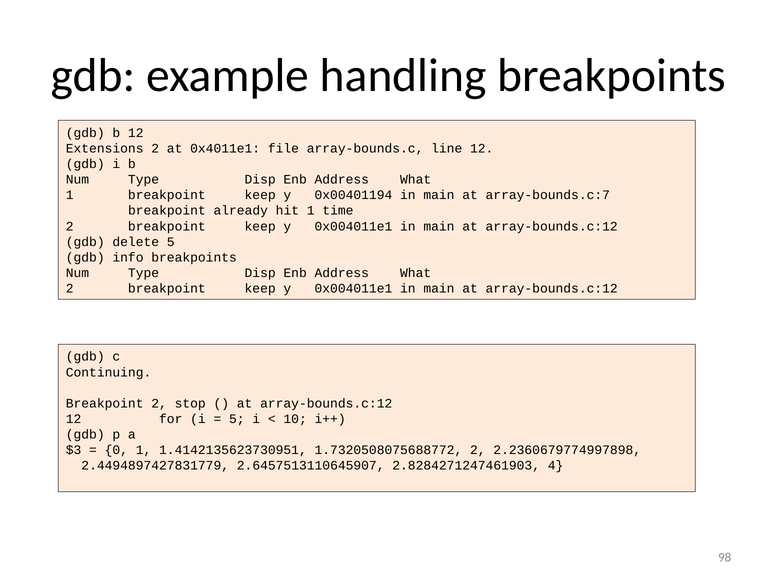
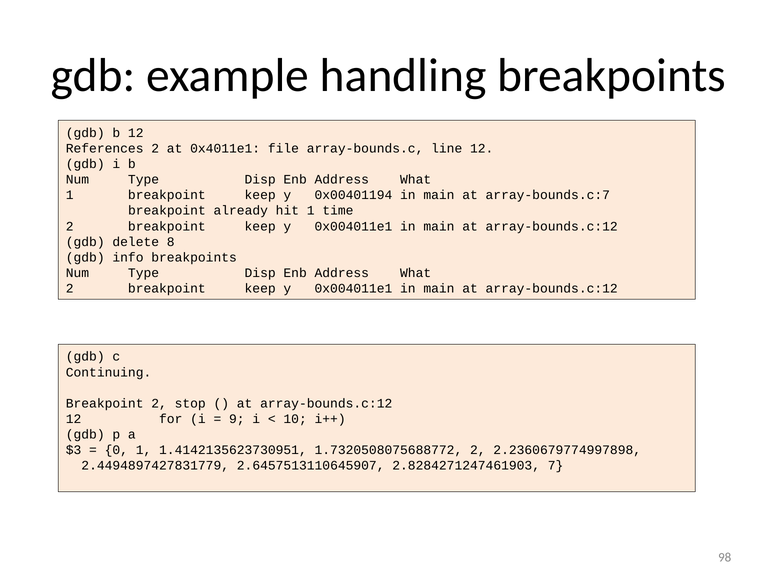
Extensions: Extensions -> References
delete 5: 5 -> 8
5 at (237, 419): 5 -> 9
4: 4 -> 7
